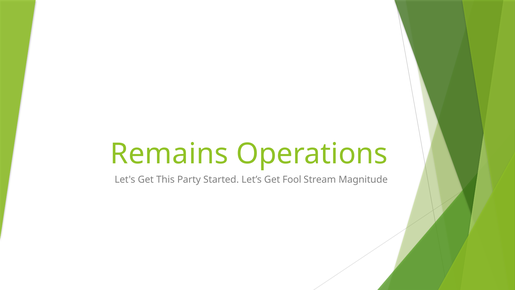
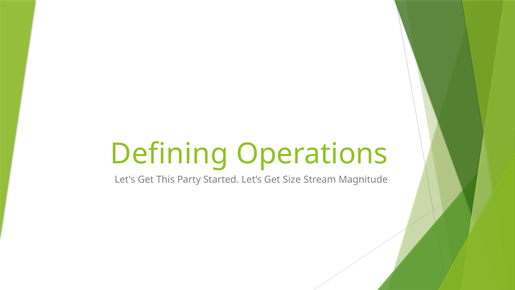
Remains: Remains -> Defining
Fool: Fool -> Size
